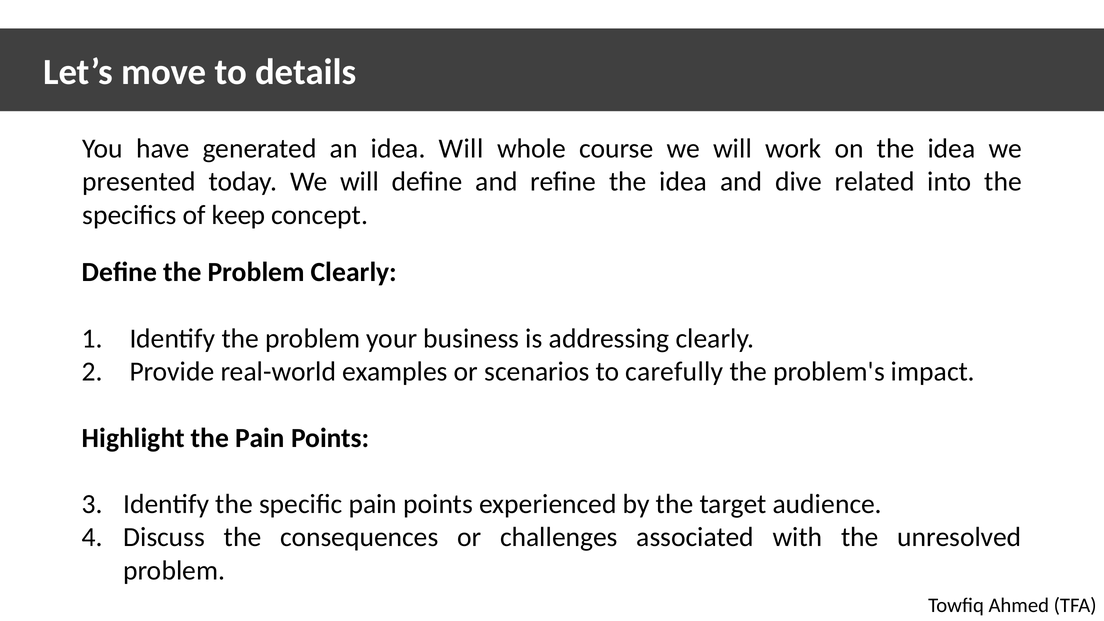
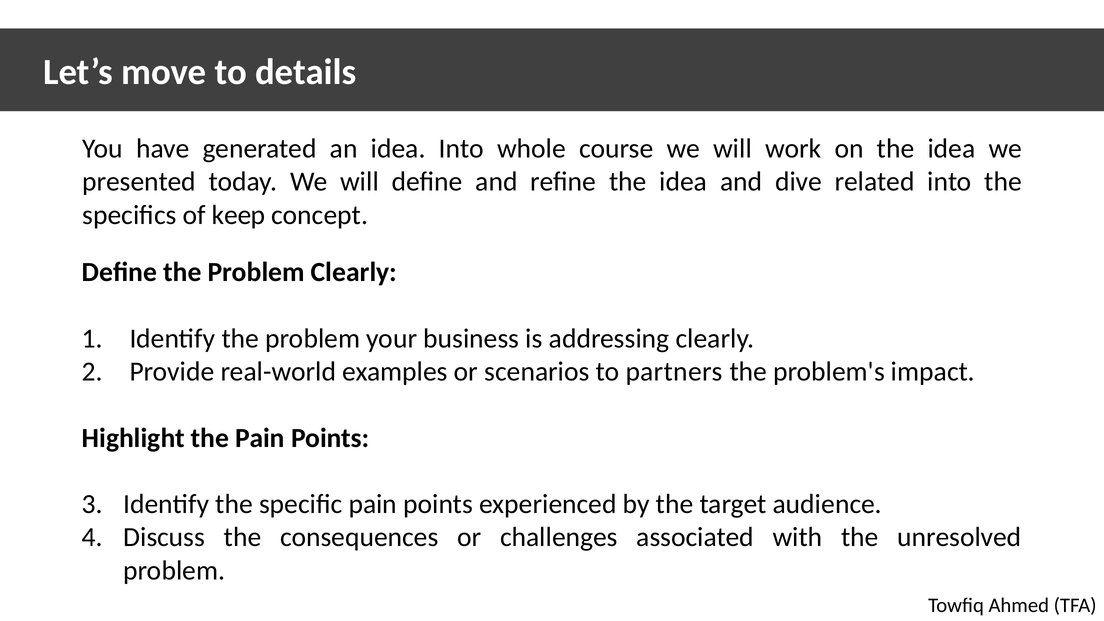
idea Will: Will -> Into
carefully: carefully -> partners
